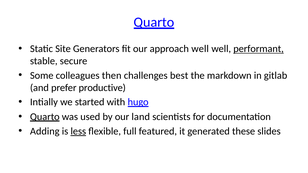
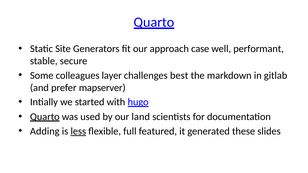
approach well: well -> case
performant underline: present -> none
then: then -> layer
productive: productive -> mapserver
